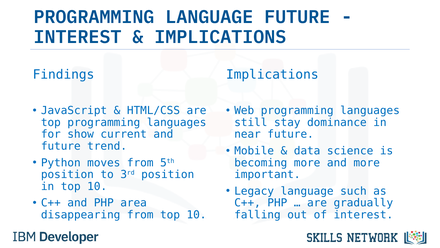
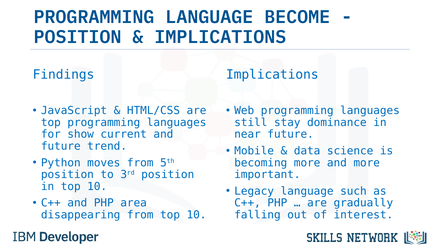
LANGUAGE FUTURE: FUTURE -> BECOME
INTEREST at (77, 37): INTEREST -> POSITION
